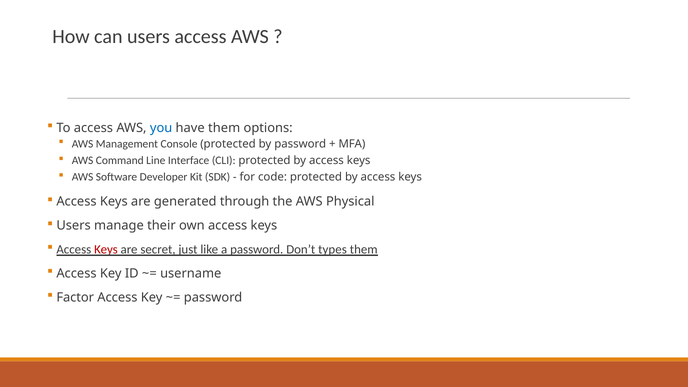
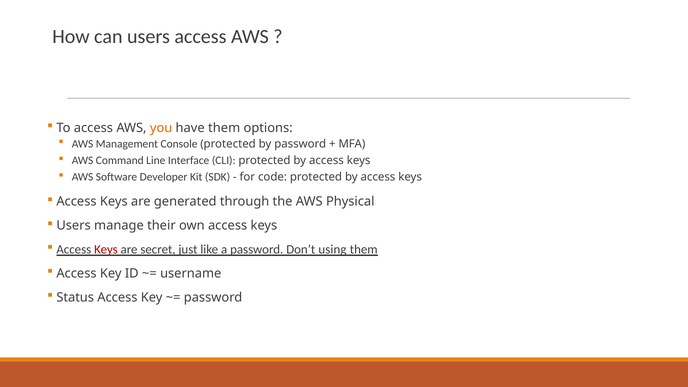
you colour: blue -> orange
types: types -> using
Factor: Factor -> Status
